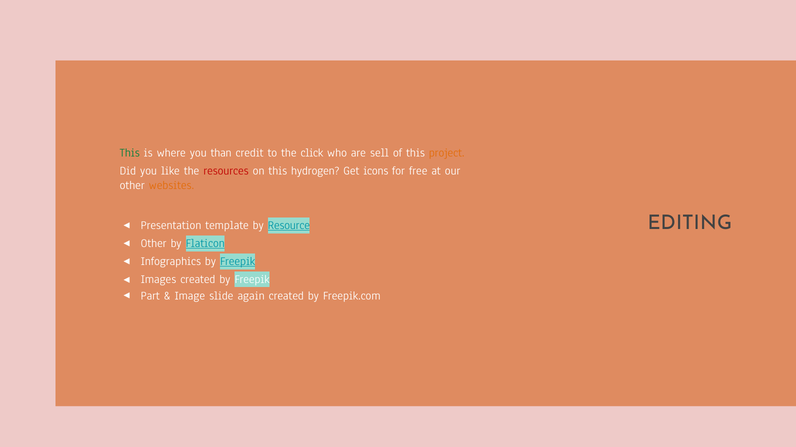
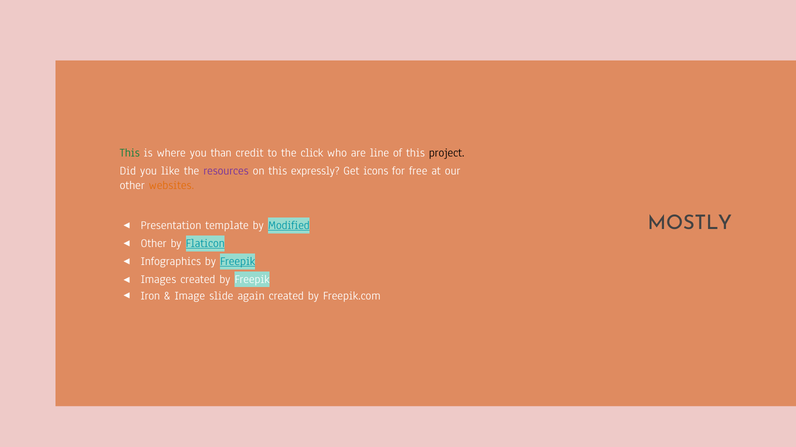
sell: sell -> line
project colour: orange -> black
resources colour: red -> purple
hydrogen: hydrogen -> expressly
EDITING: EDITING -> MOSTLY
Resource: Resource -> Modified
Part: Part -> Iron
